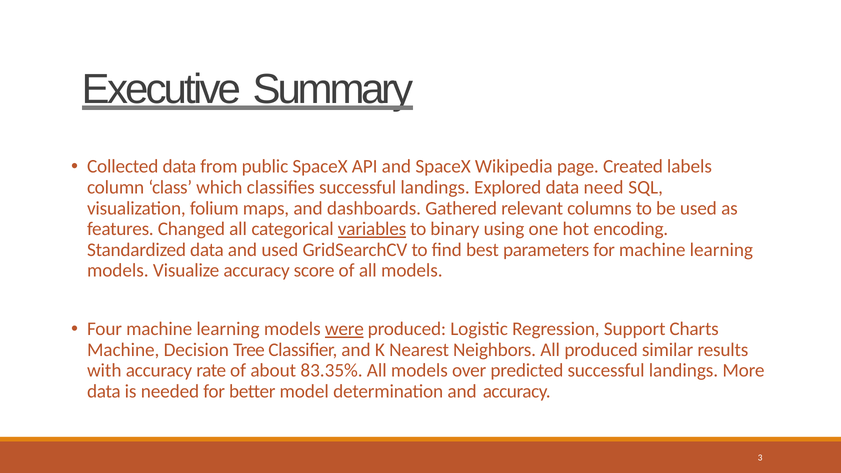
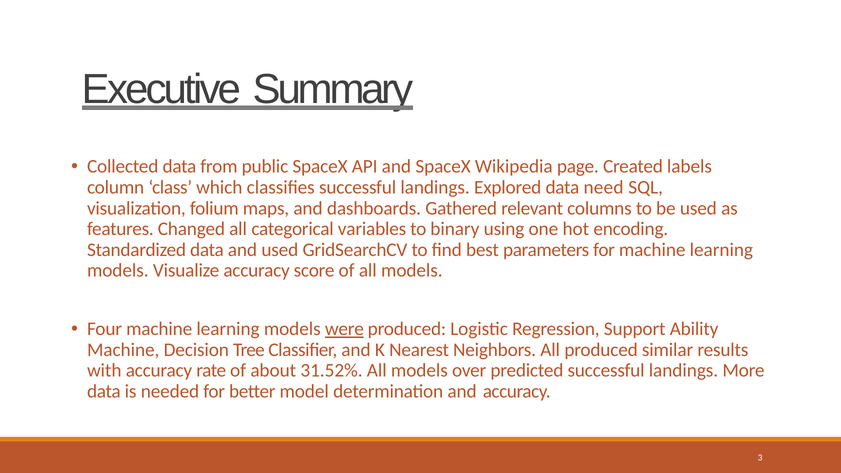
variables underline: present -> none
Charts: Charts -> Ability
83.35%: 83.35% -> 31.52%
